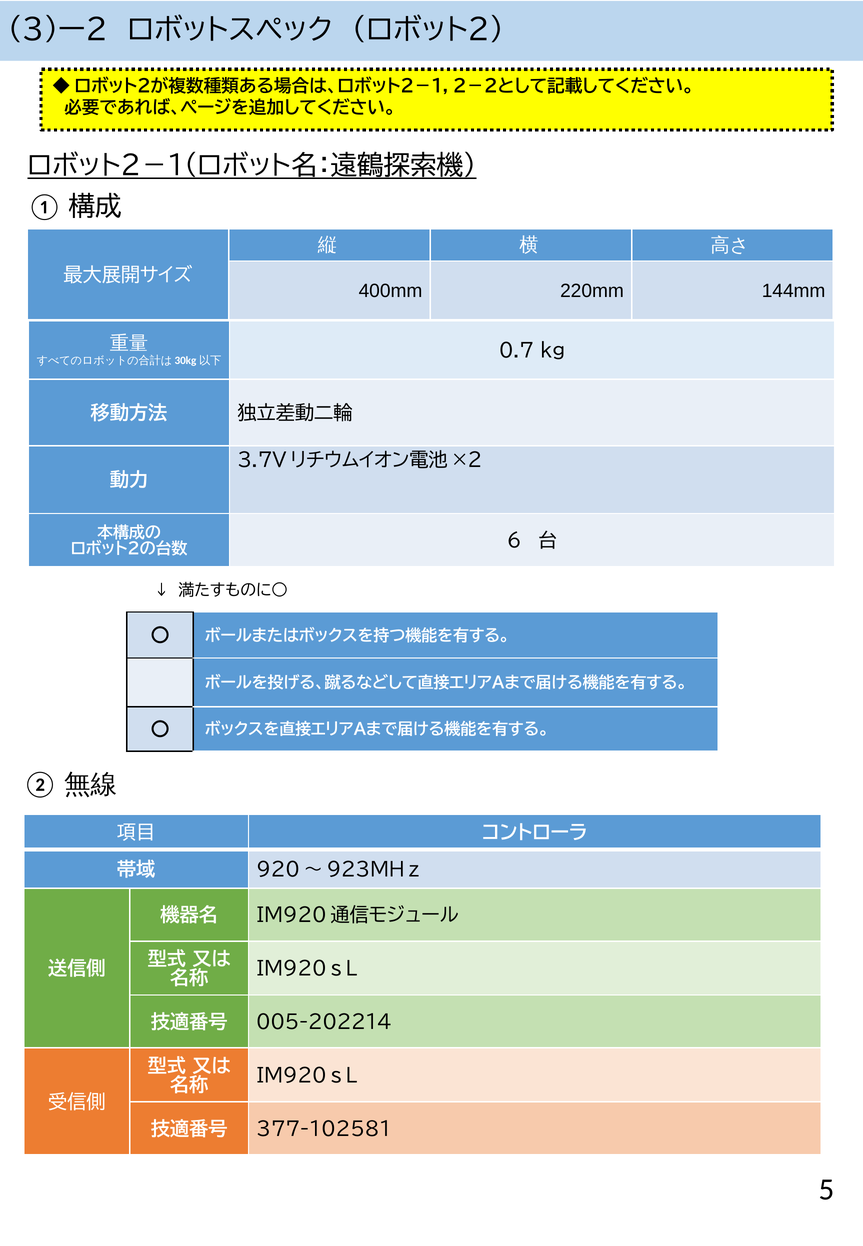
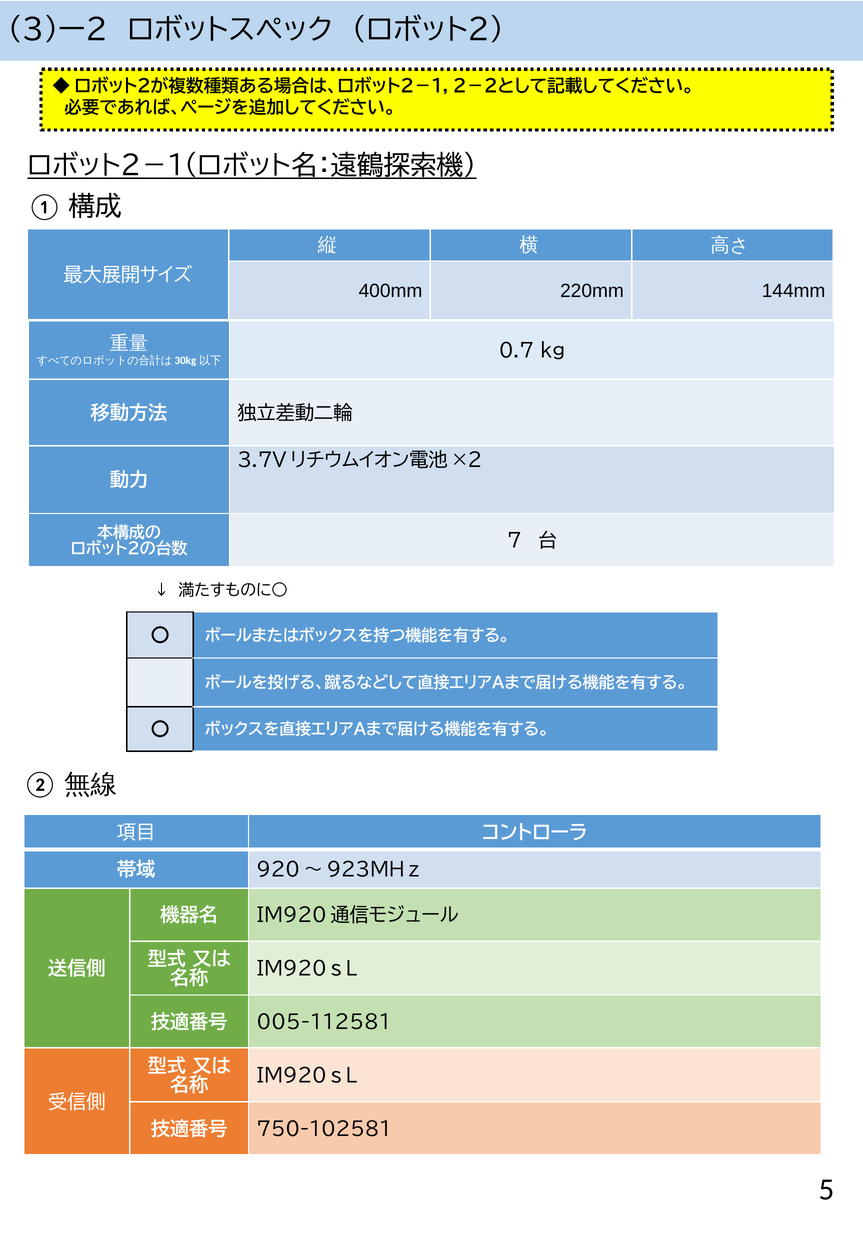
6: 6 -> 7
005-202214: 005-202214 -> 005-112581
377-102581: 377-102581 -> 750-102581
